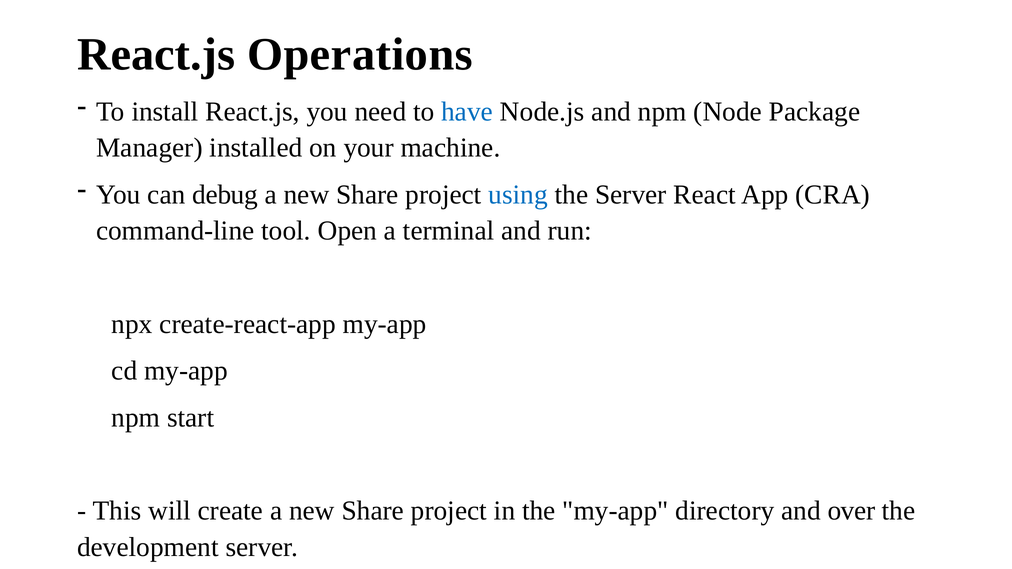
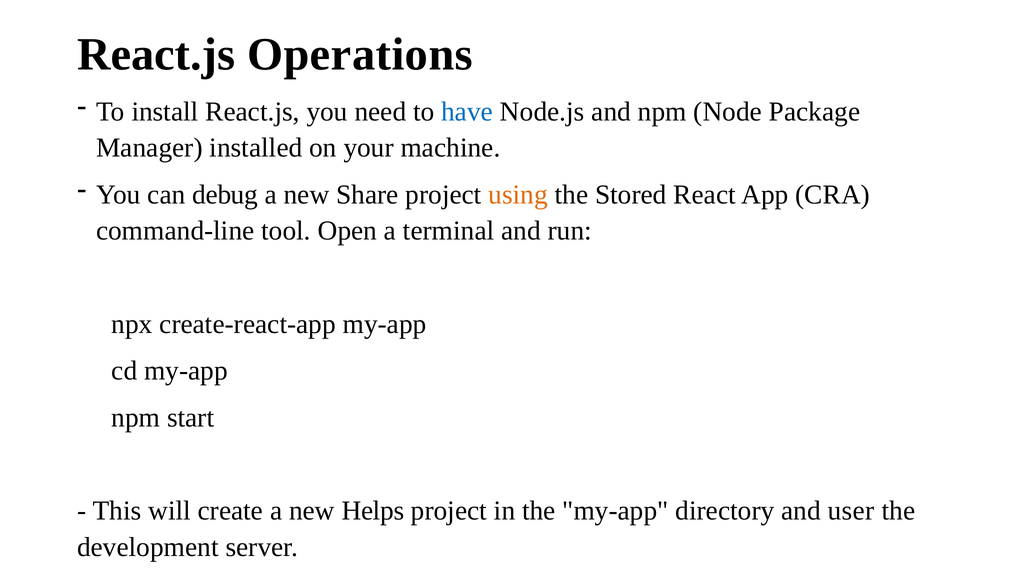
using colour: blue -> orange
the Server: Server -> Stored
create a new Share: Share -> Helps
over: over -> user
